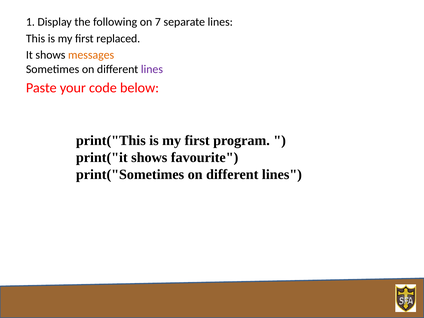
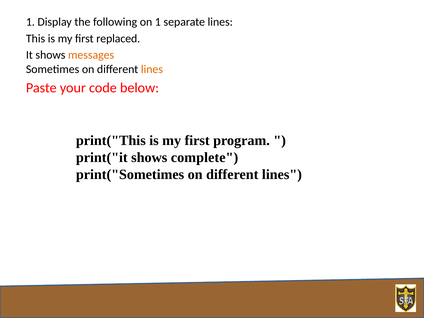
on 7: 7 -> 1
lines at (152, 69) colour: purple -> orange
favourite: favourite -> complete
